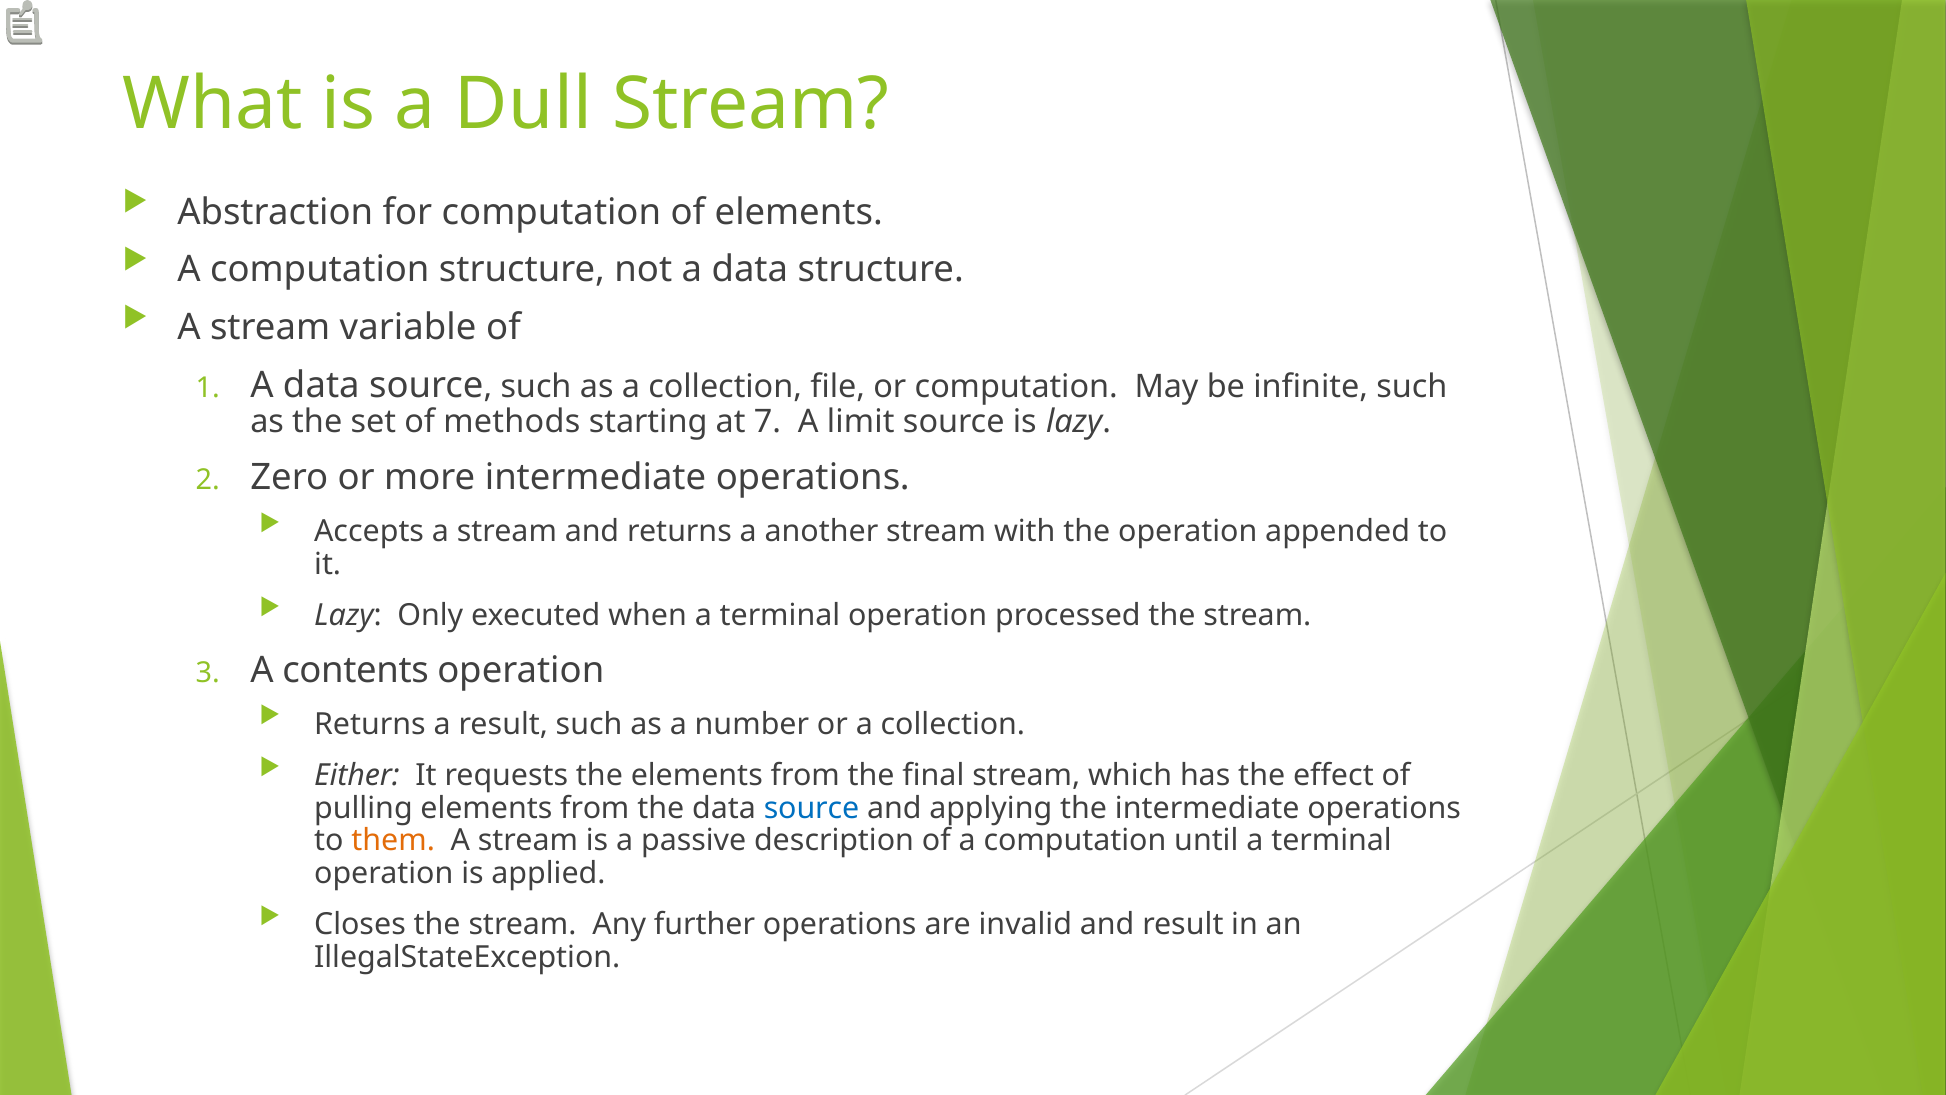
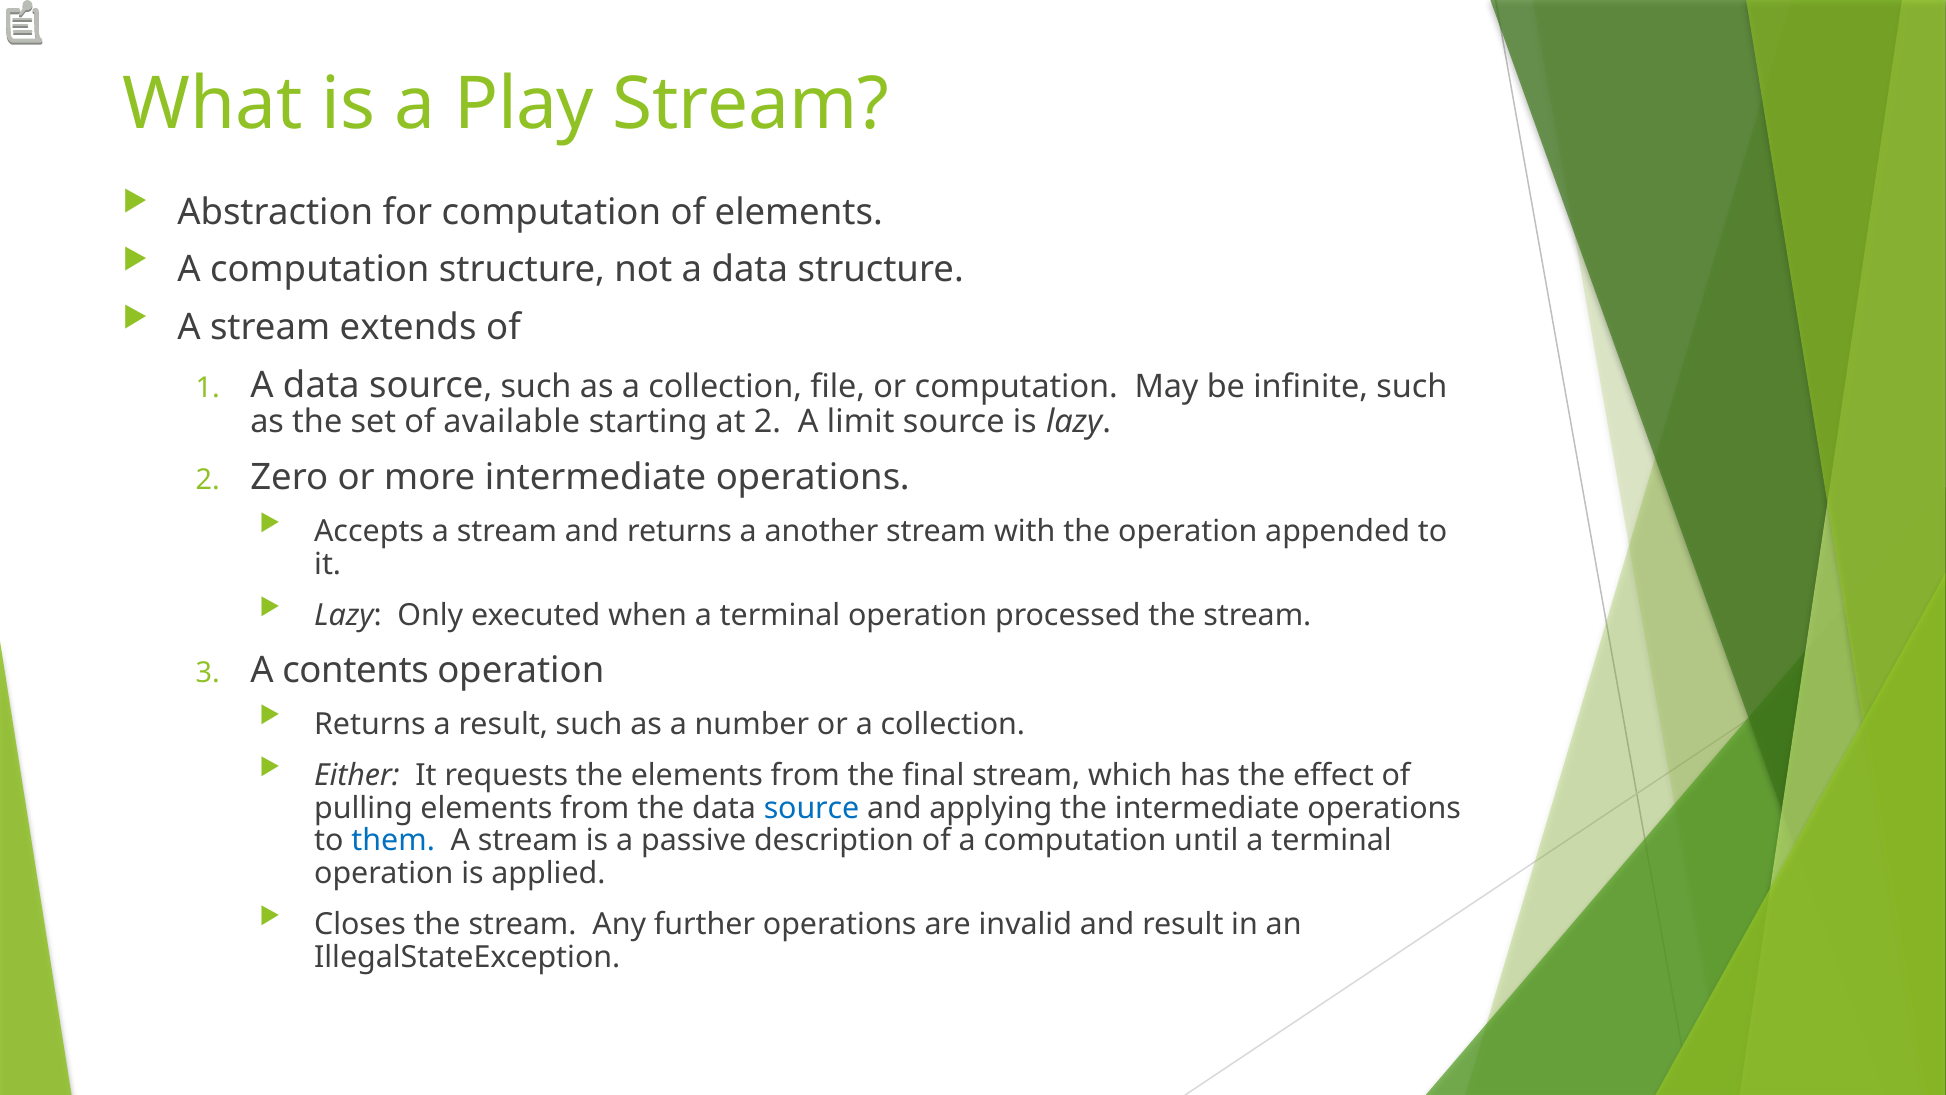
Dull: Dull -> Play
variable: variable -> extends
methods: methods -> available
at 7: 7 -> 2
them colour: orange -> blue
